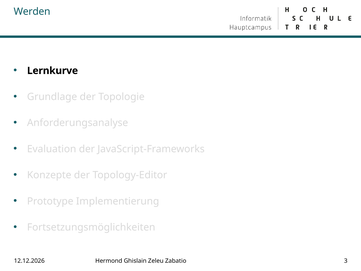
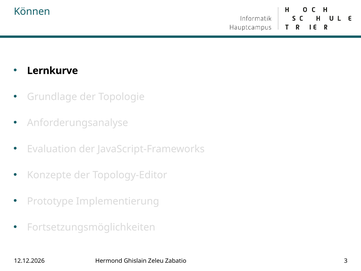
Werden: Werden -> Können
